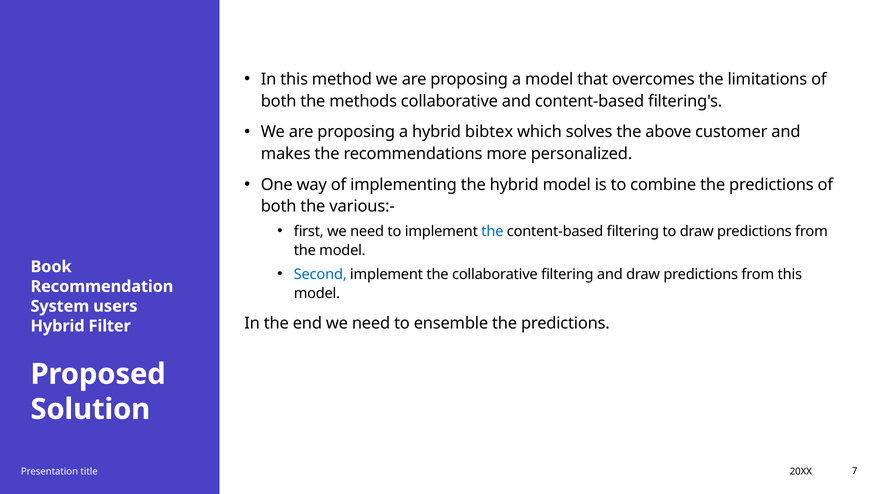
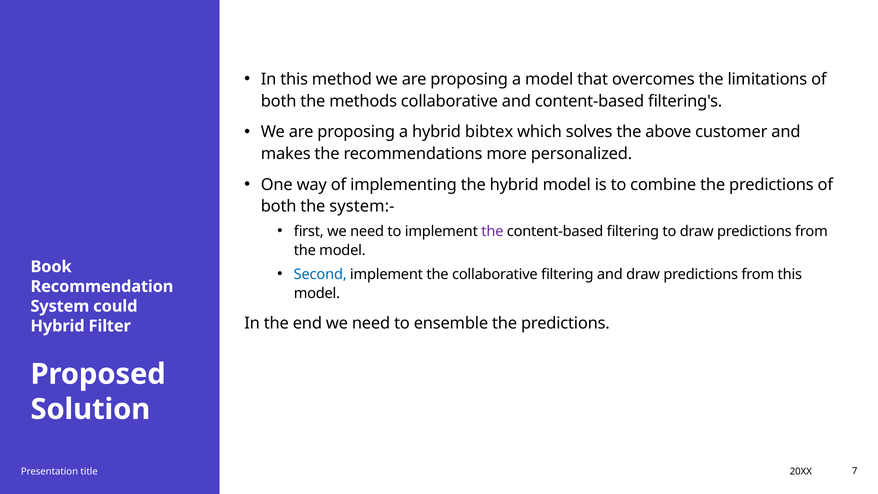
various:-: various:- -> system:-
the at (492, 231) colour: blue -> purple
users: users -> could
